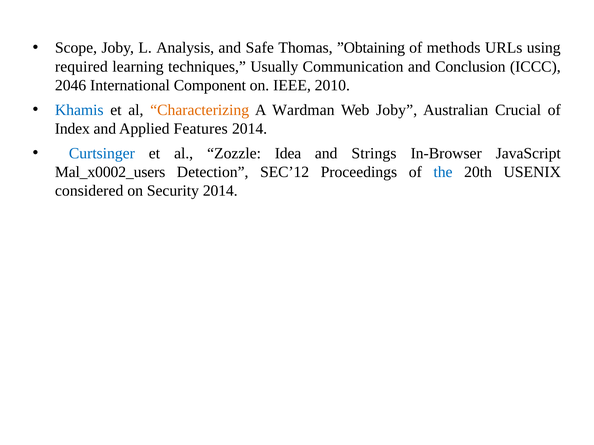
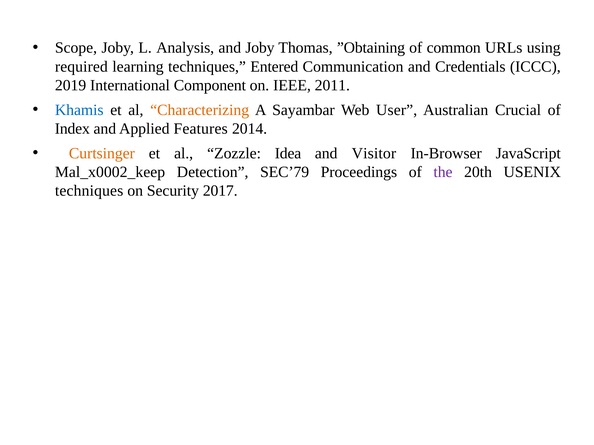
and Safe: Safe -> Joby
methods: methods -> common
Usually: Usually -> Entered
Conclusion: Conclusion -> Credentials
2046: 2046 -> 2019
2010: 2010 -> 2011
Wardman: Wardman -> Sayambar
Web Joby: Joby -> User
Curtsinger colour: blue -> orange
Strings: Strings -> Visitor
Mal_x0002_users: Mal_x0002_users -> Mal_x0002_keep
SEC’12: SEC’12 -> SEC’79
the colour: blue -> purple
considered at (89, 191): considered -> techniques
Security 2014: 2014 -> 2017
